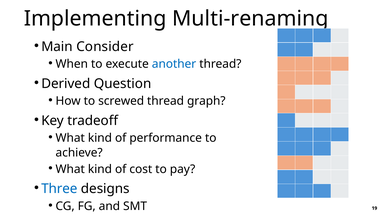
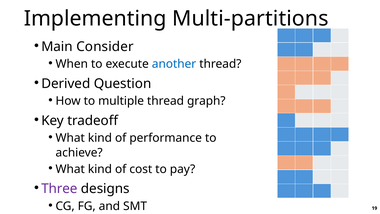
Multi-renaming: Multi-renaming -> Multi-partitions
screwed: screwed -> multiple
Three colour: blue -> purple
